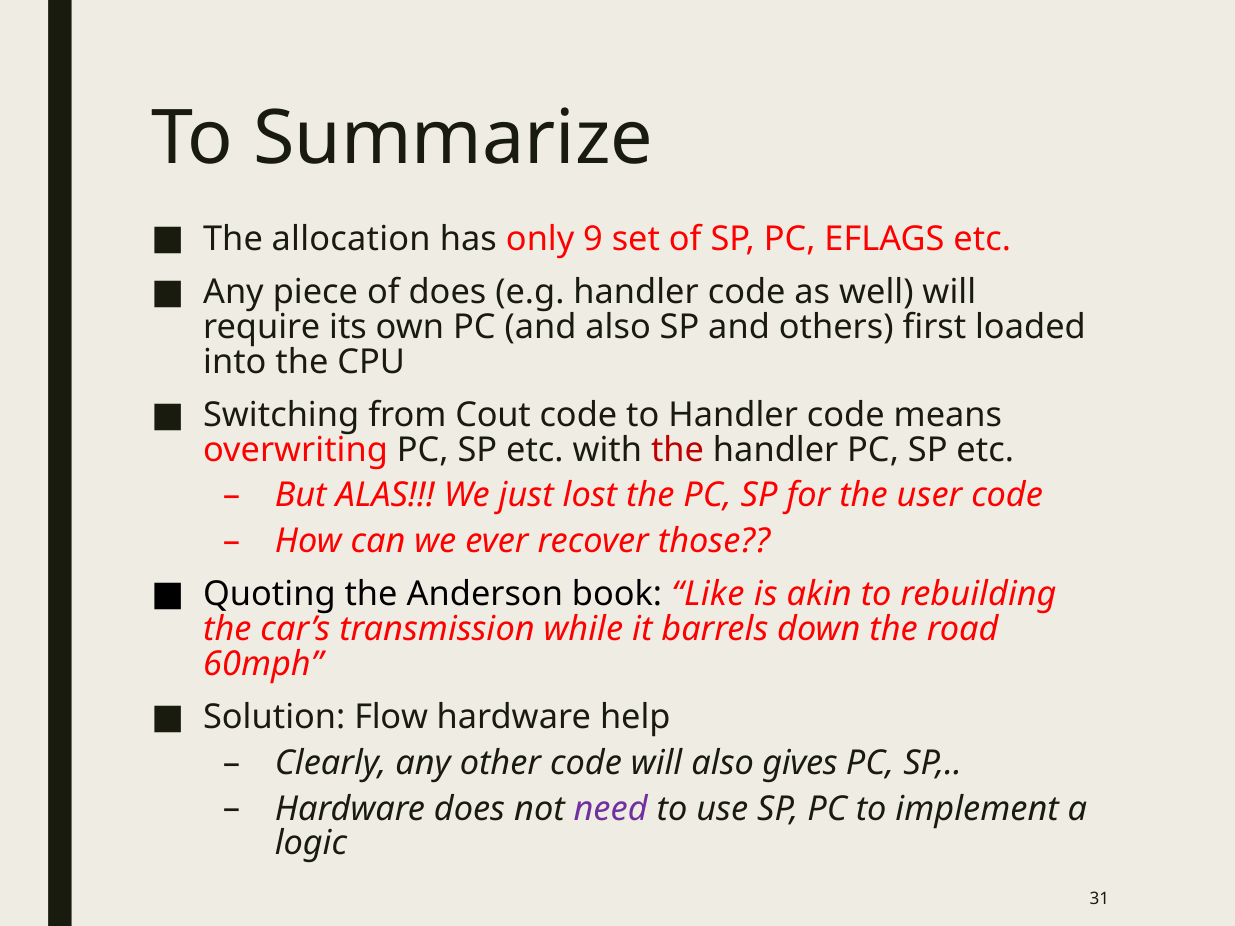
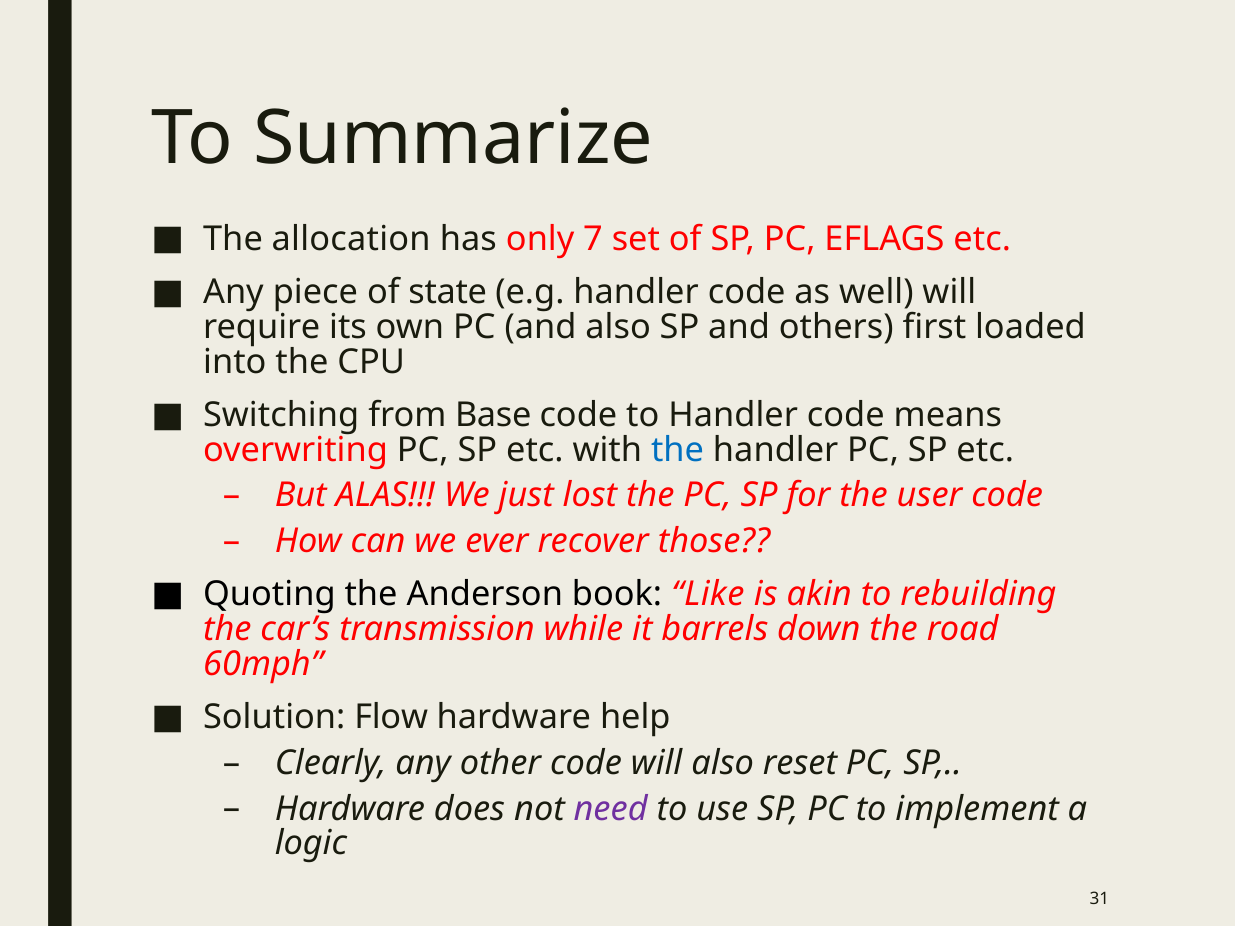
9: 9 -> 7
of does: does -> state
Cout: Cout -> Base
the at (678, 450) colour: red -> blue
gives: gives -> reset
